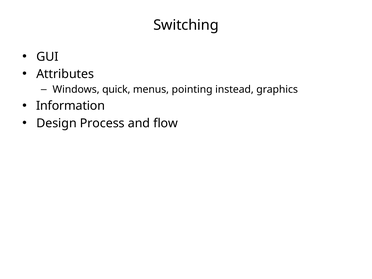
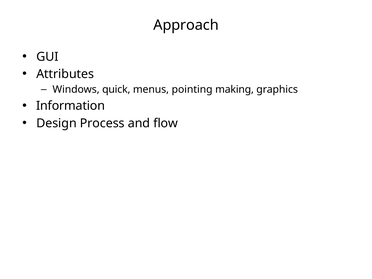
Switching: Switching -> Approach
instead: instead -> making
